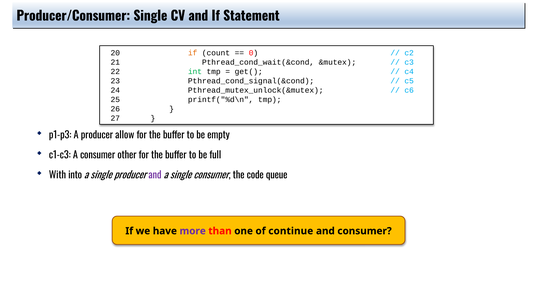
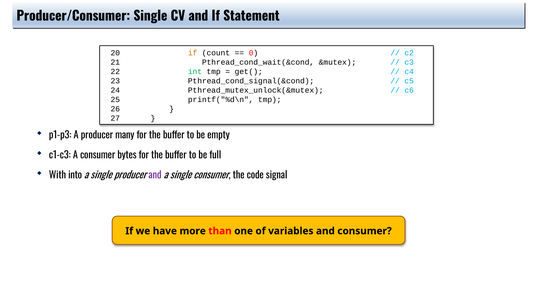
allow: allow -> many
other: other -> bytes
queue: queue -> signal
more colour: purple -> black
continue: continue -> variables
